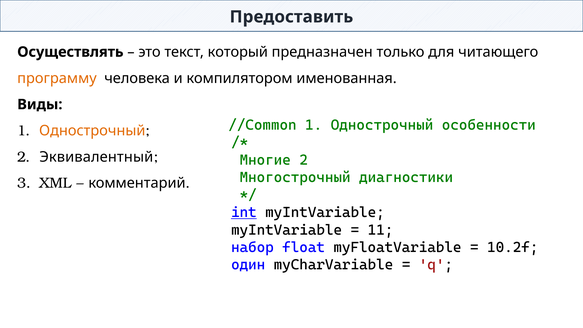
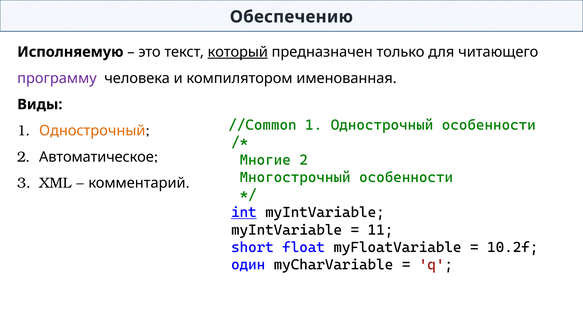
Предоставить: Предоставить -> Обеспечению
Осуществлять: Осуществлять -> Исполняемую
который underline: none -> present
программу colour: orange -> purple
Эквивалентный: Эквивалентный -> Автоматическое
Многострочный диагностики: диагностики -> особенности
набор: набор -> short
